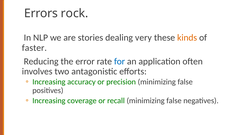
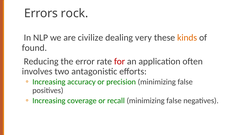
stories: stories -> civilize
faster: faster -> found
for colour: blue -> red
